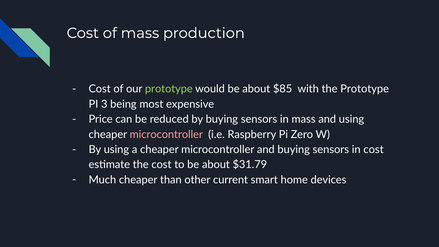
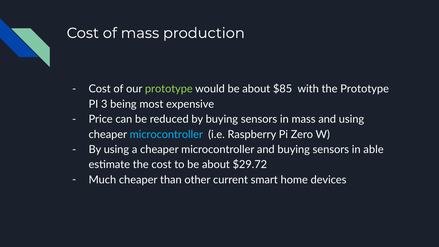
microcontroller at (166, 134) colour: pink -> light blue
in cost: cost -> able
$31.79: $31.79 -> $29.72
